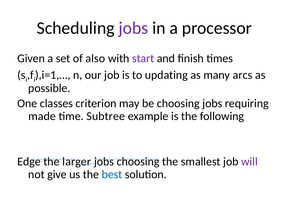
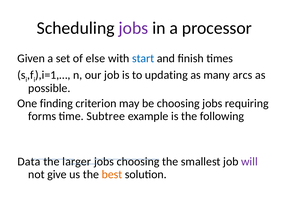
also: also -> else
start colour: purple -> blue
classes: classes -> finding
made: made -> forms
Edge: Edge -> Data
best colour: blue -> orange
